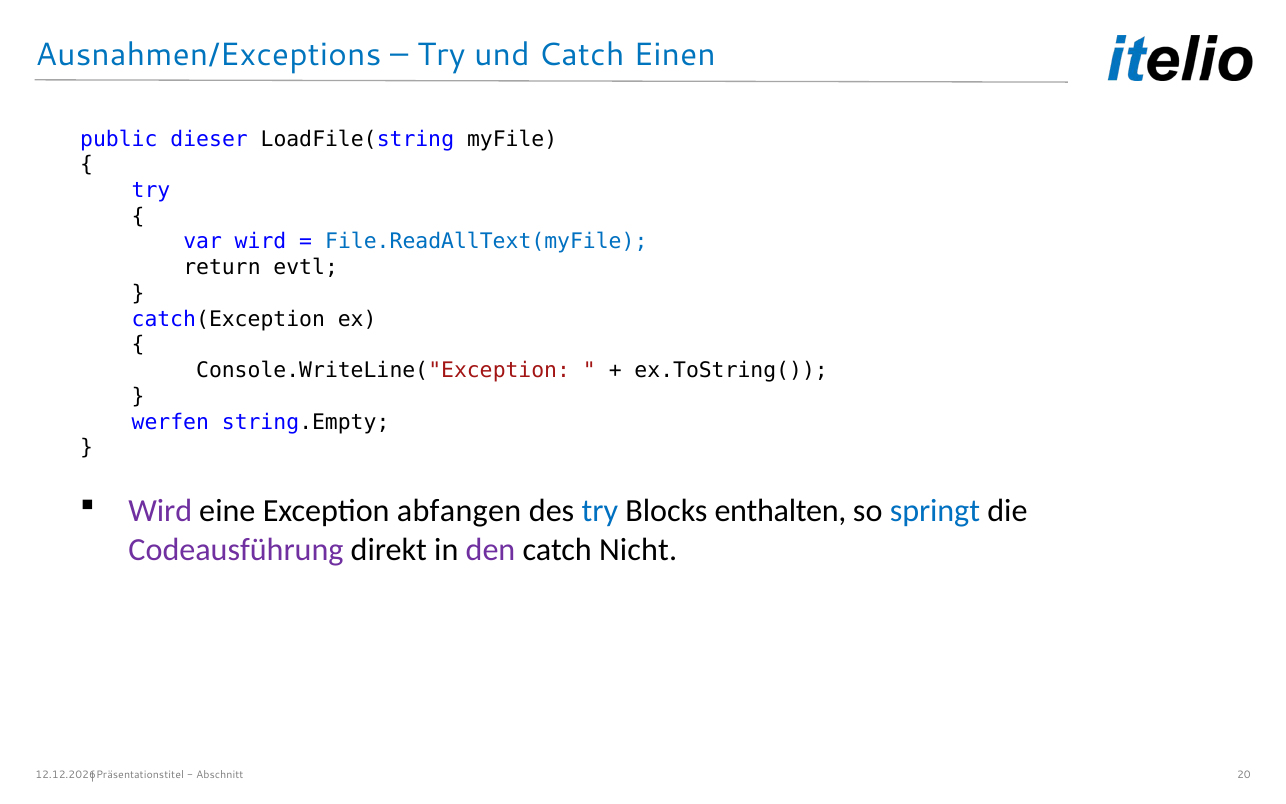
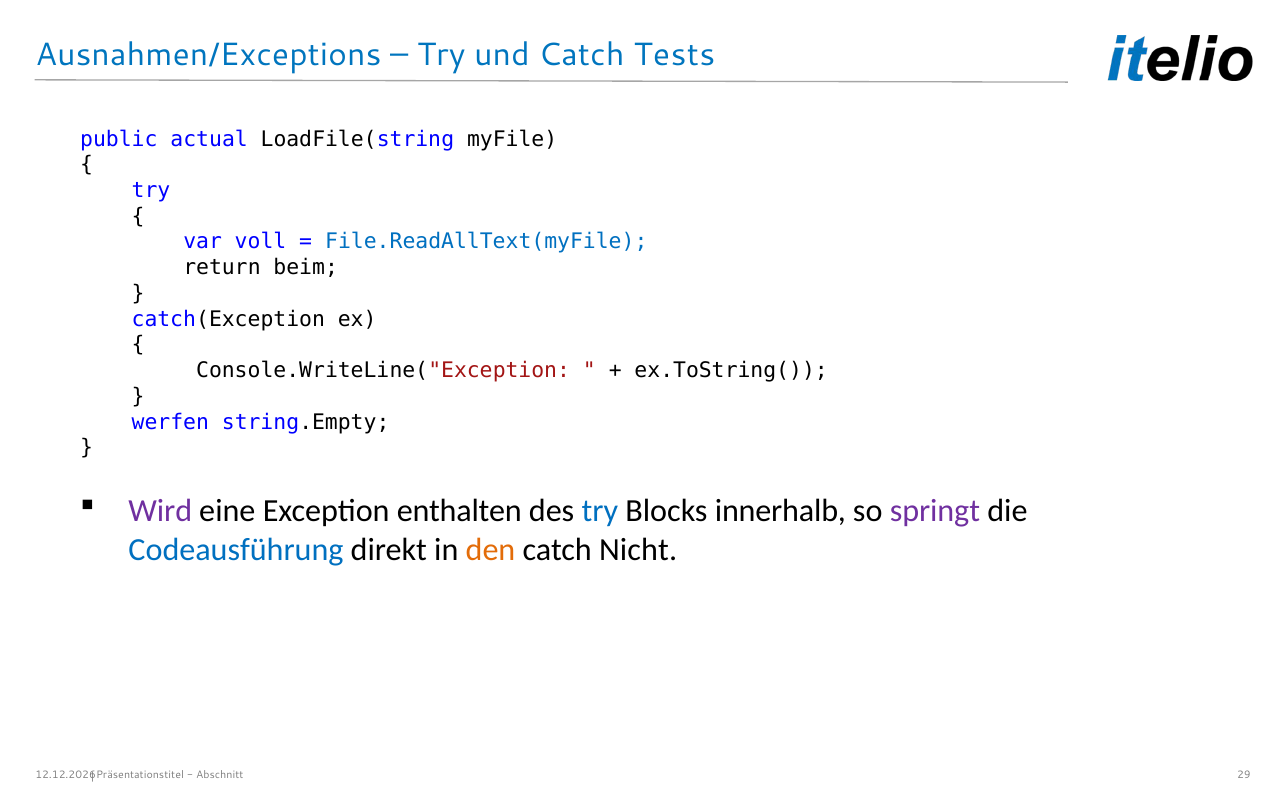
Einen: Einen -> Tests
dieser: dieser -> actual
var wird: wird -> voll
evtl: evtl -> beim
abfangen: abfangen -> enthalten
enthalten: enthalten -> innerhalb
springt colour: blue -> purple
Codeausführung colour: purple -> blue
den colour: purple -> orange
20: 20 -> 29
